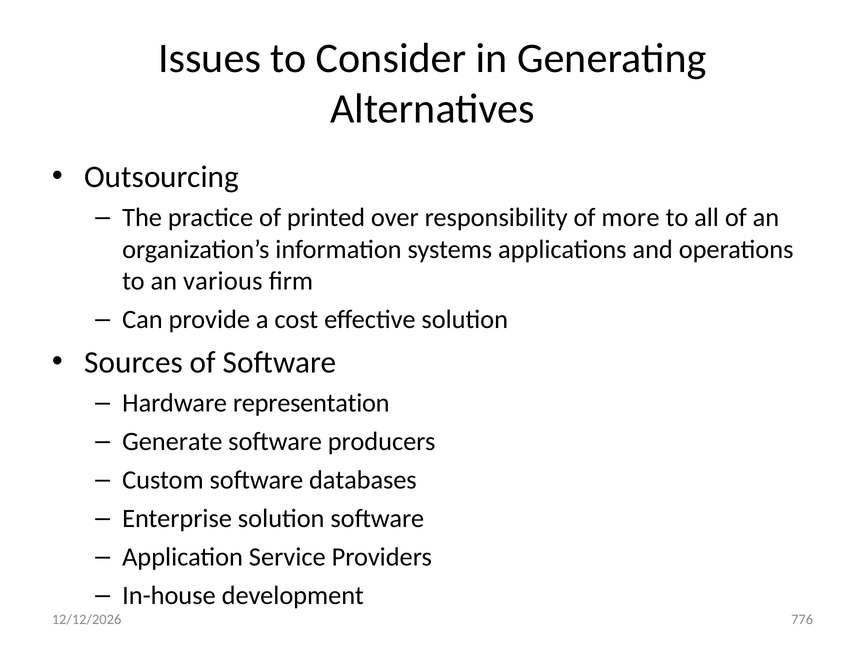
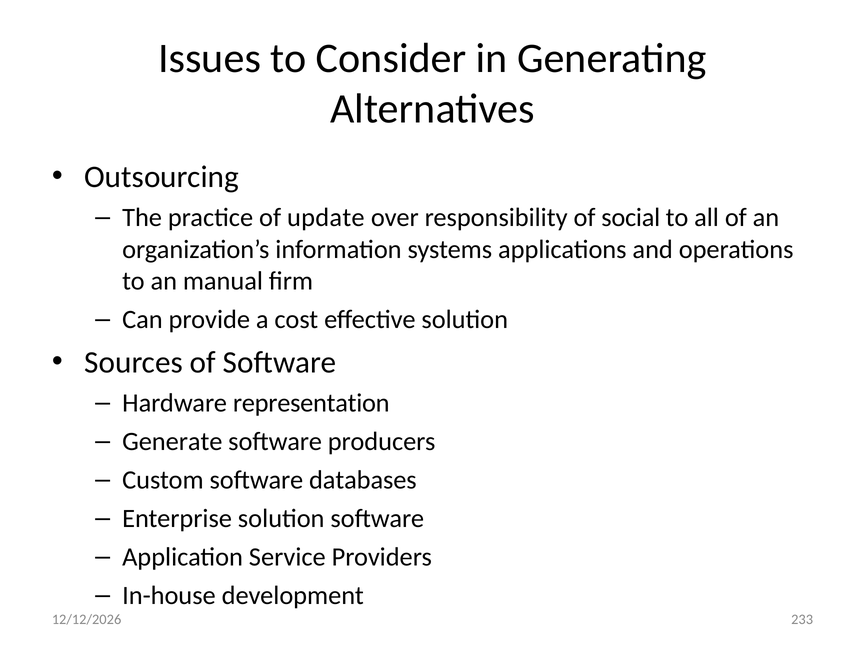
printed: printed -> update
more: more -> social
various: various -> manual
776: 776 -> 233
